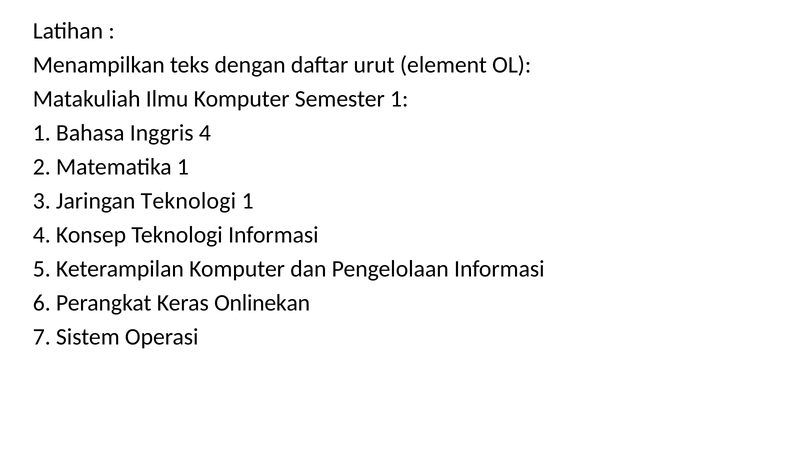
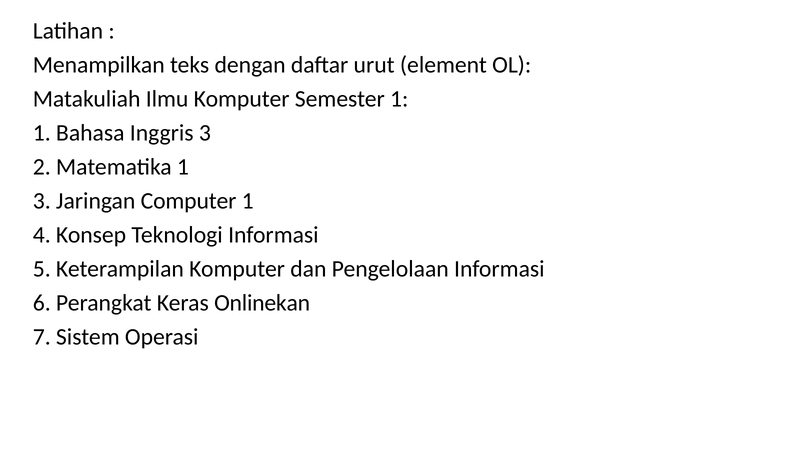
Inggris 4: 4 -> 3
Jaringan Teknologi: Teknologi -> Computer
